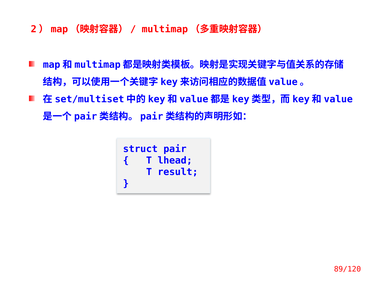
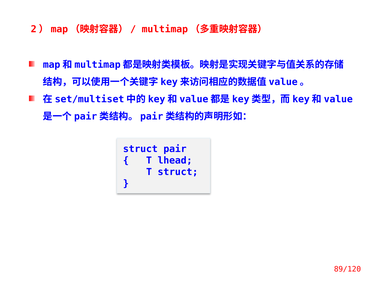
T result: result -> struct
